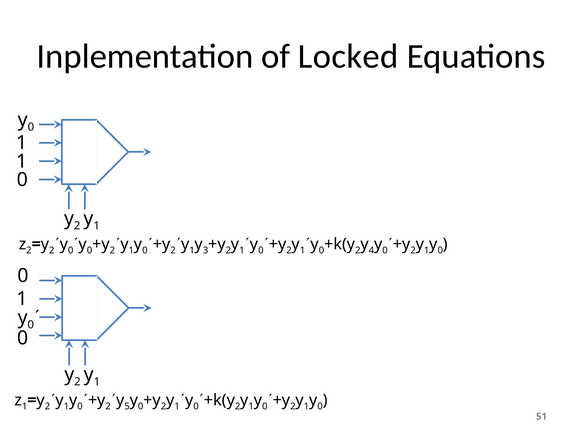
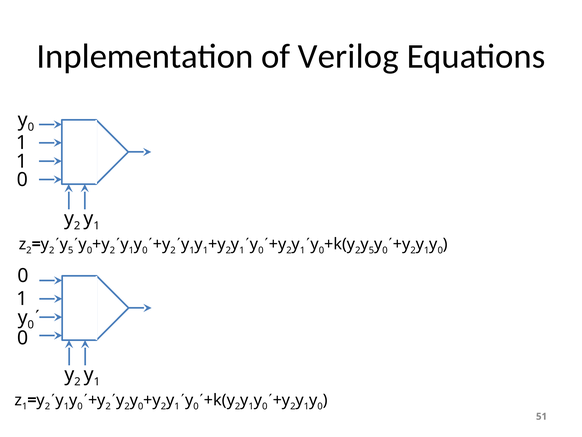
Locked: Locked -> Verilog
0 at (71, 250): 0 -> 5
3 at (206, 250): 3 -> 1
4 at (371, 250): 4 -> 5
5 at (127, 406): 5 -> 2
